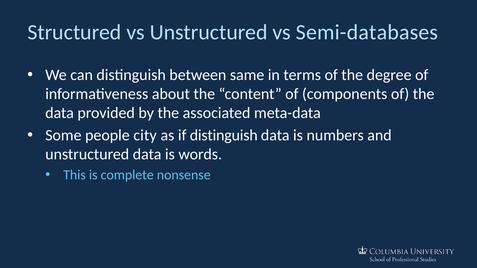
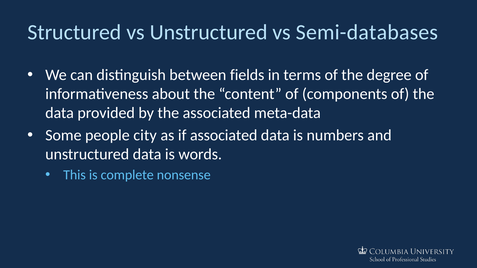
same: same -> fields
if distinguish: distinguish -> associated
